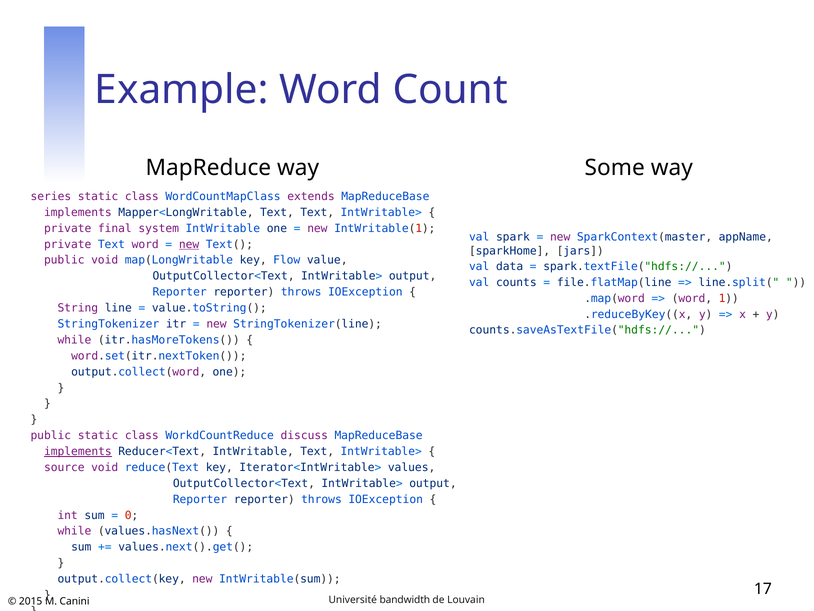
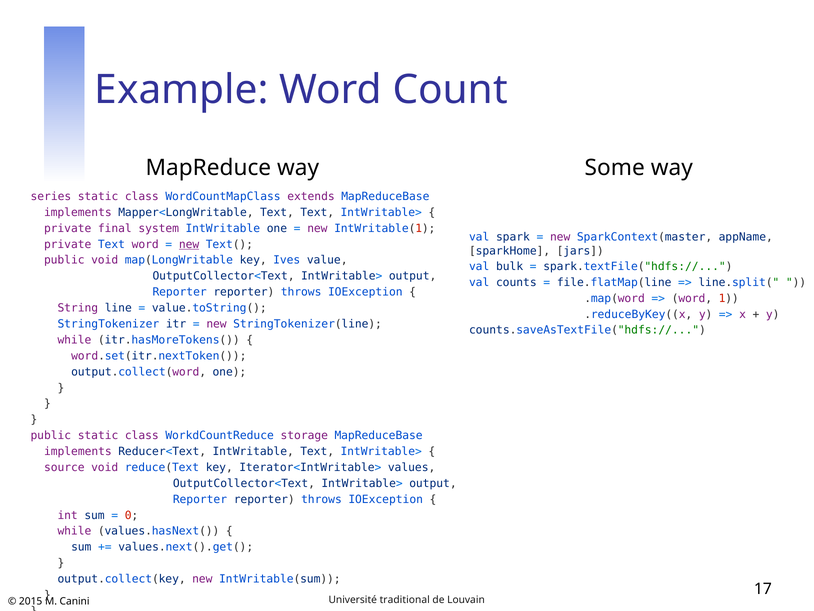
Flow: Flow -> Ives
data: data -> bulk
discuss: discuss -> storage
implements at (78, 451) underline: present -> none
bandwidth: bandwidth -> traditional
